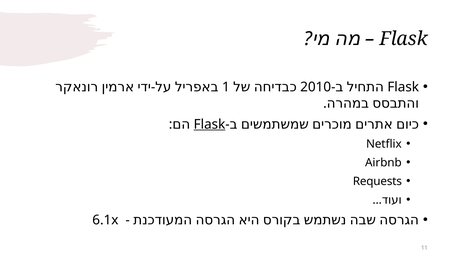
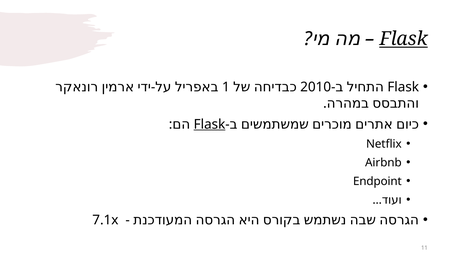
Flask at (404, 39) underline: none -> present
Requests: Requests -> Endpoint
6.1x: 6.1x -> 7.1x
